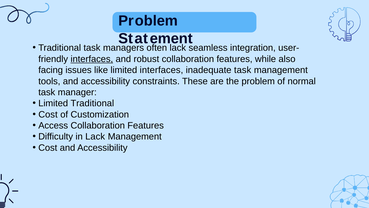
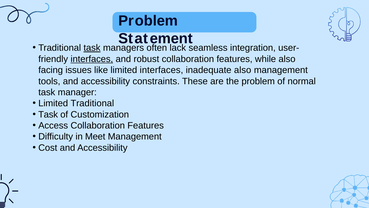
task at (92, 48) underline: none -> present
inadequate task: task -> also
Cost at (48, 114): Cost -> Task
in Lack: Lack -> Meet
